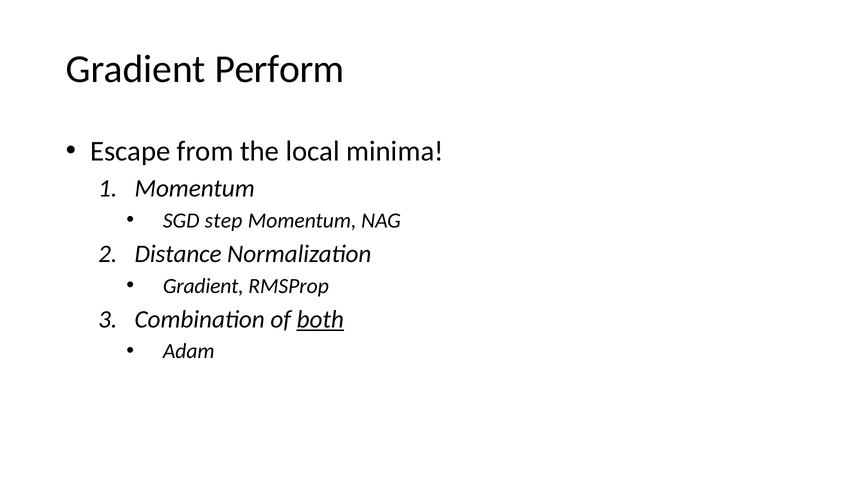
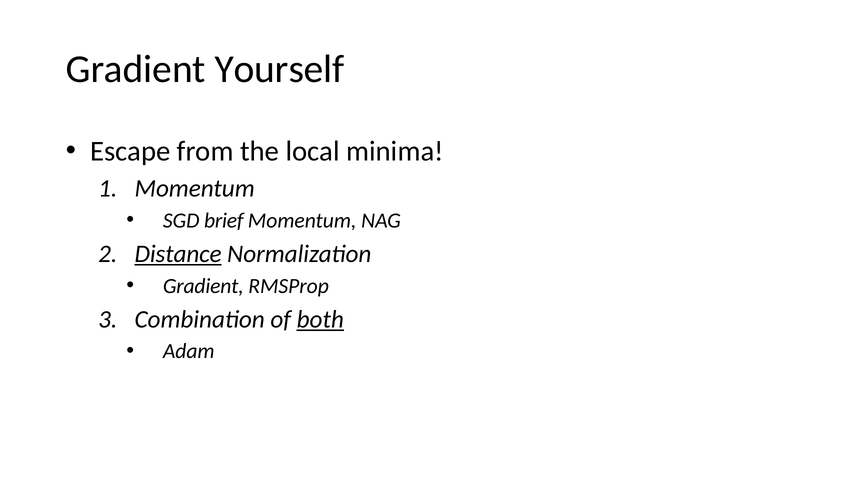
Perform: Perform -> Yourself
step: step -> brief
Distance underline: none -> present
